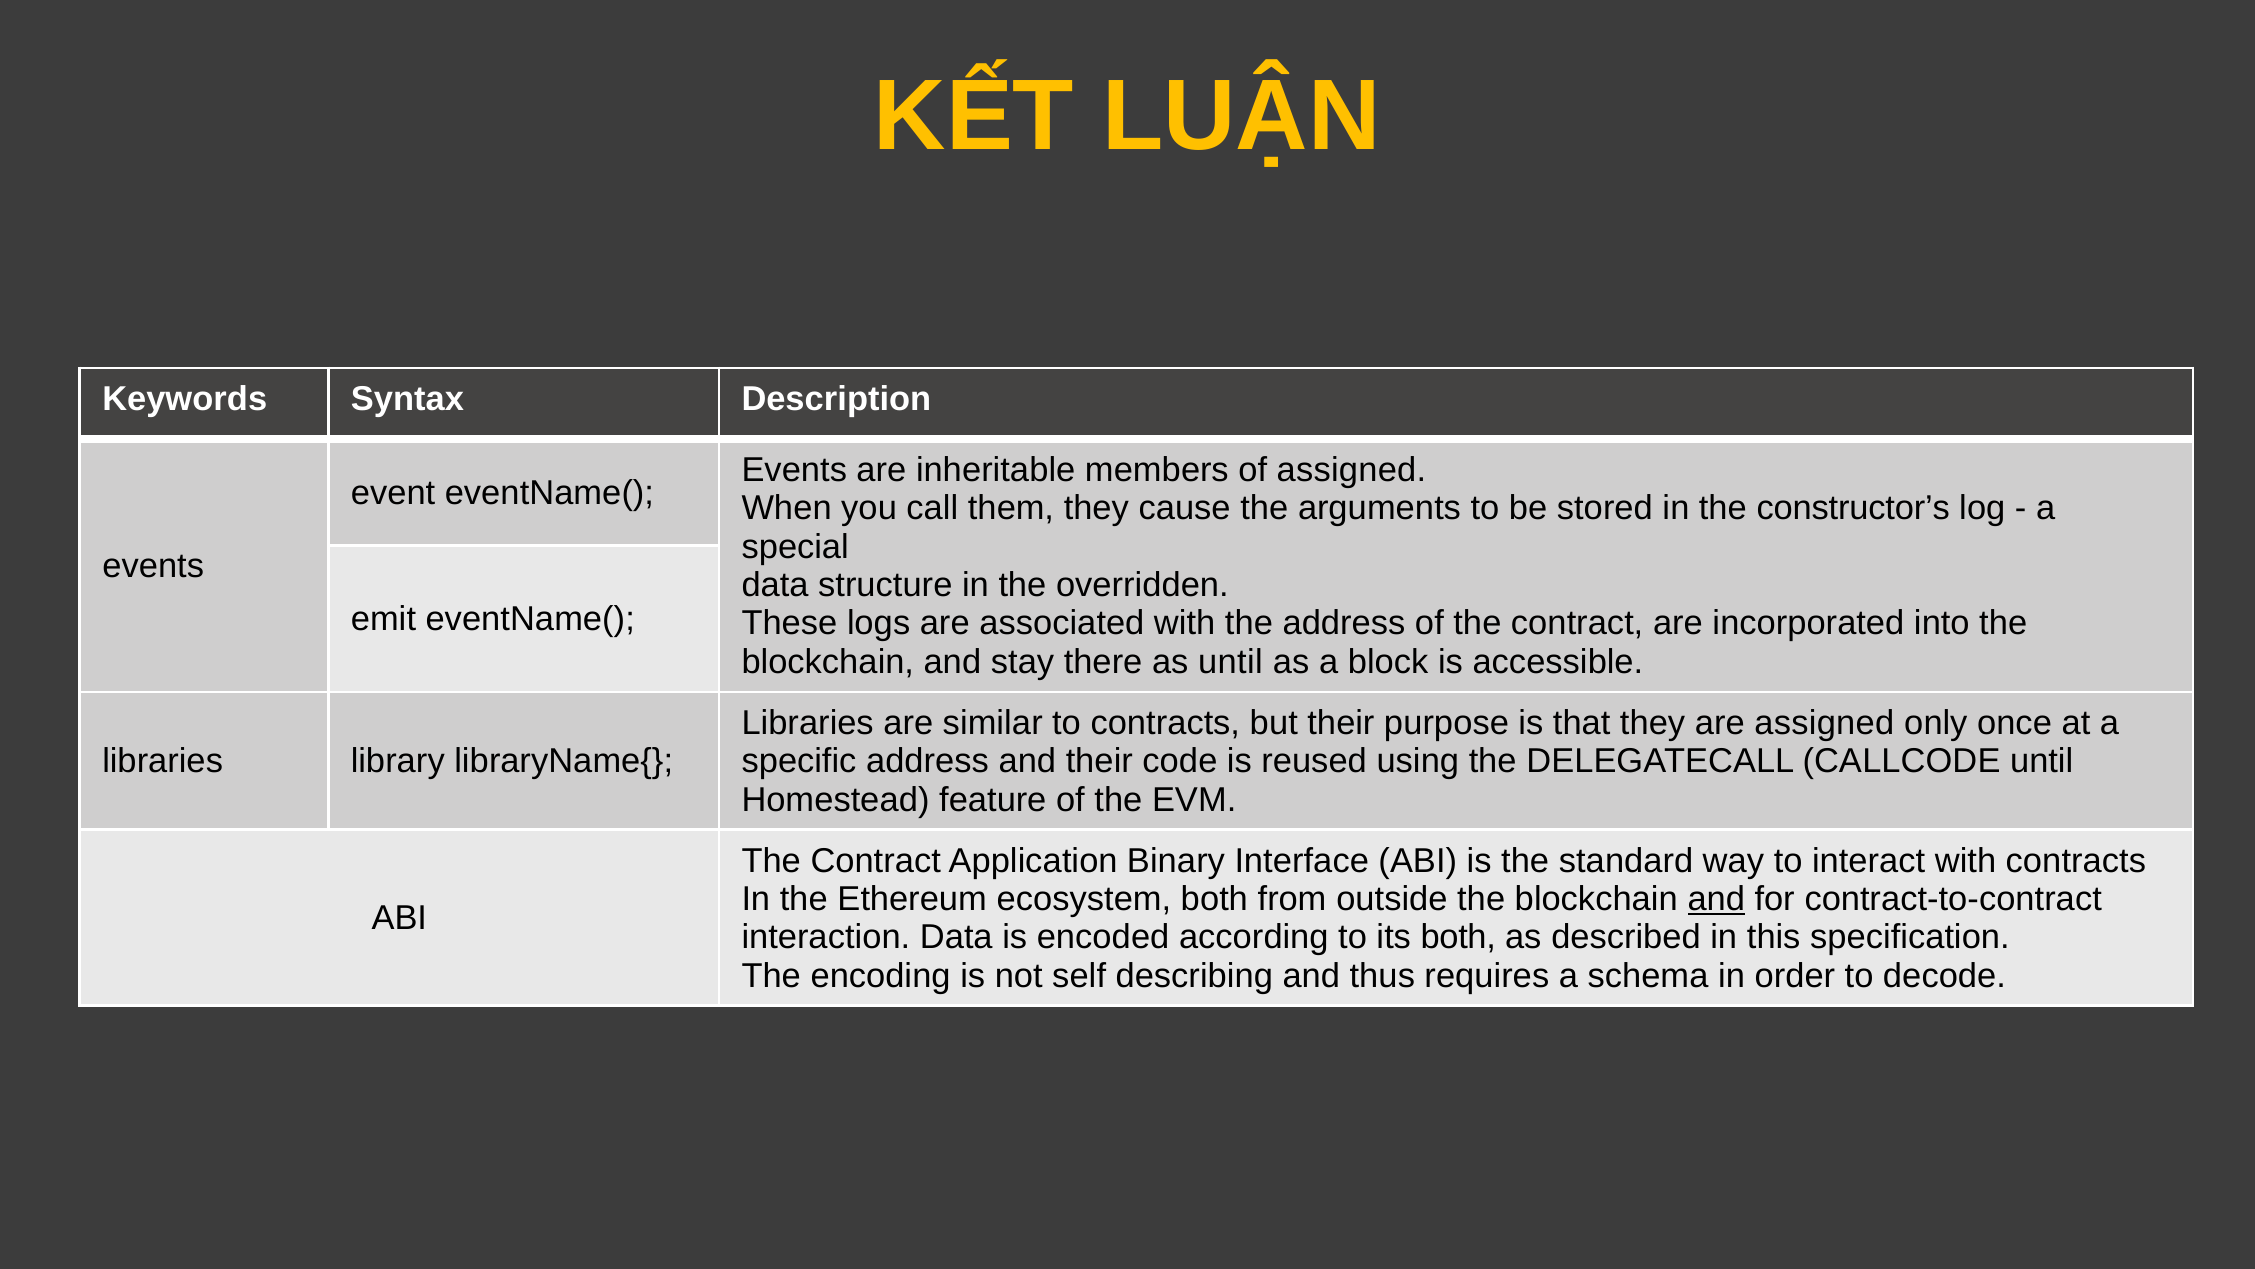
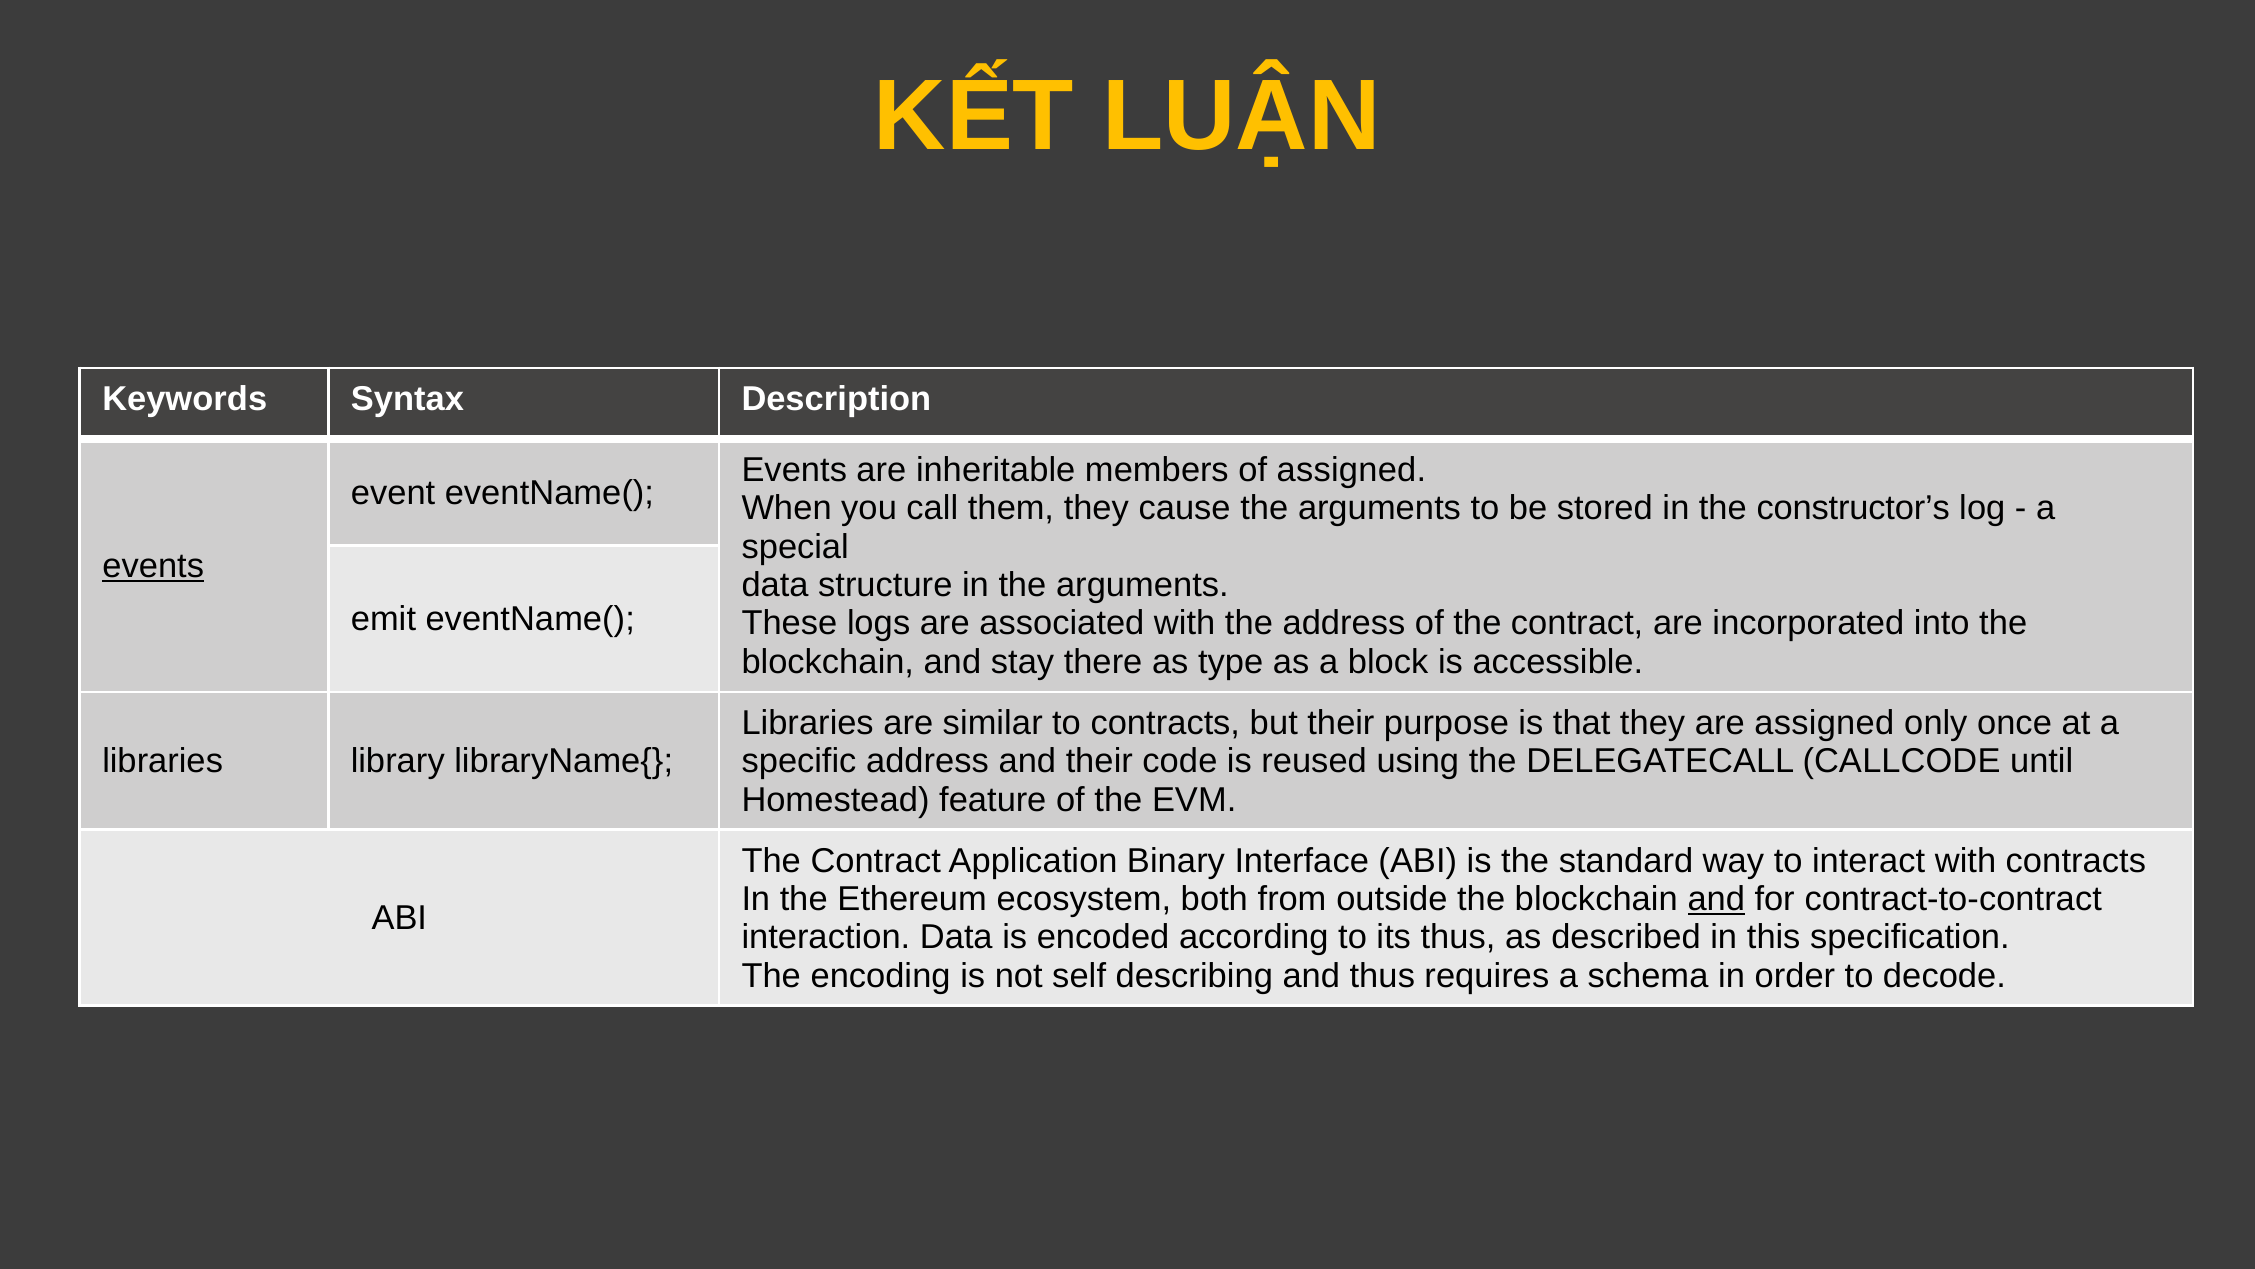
events at (153, 566) underline: none -> present
in the overridden: overridden -> arguments
as until: until -> type
its both: both -> thus
